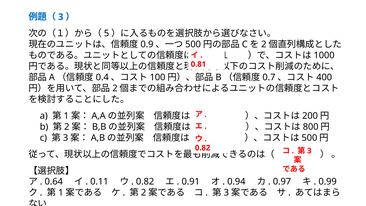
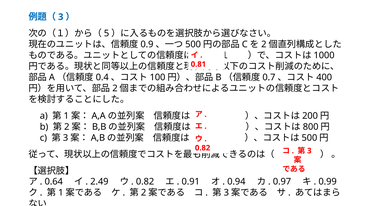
0.11: 0.11 -> 2.49
